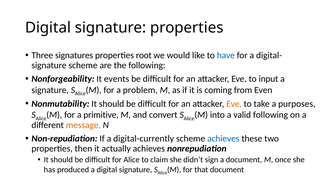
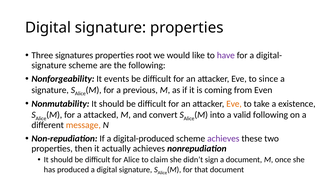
have colour: blue -> purple
input: input -> since
problem: problem -> previous
purposes: purposes -> existence
primitive: primitive -> attacked
digital-currently: digital-currently -> digital-produced
achieves at (223, 139) colour: blue -> purple
